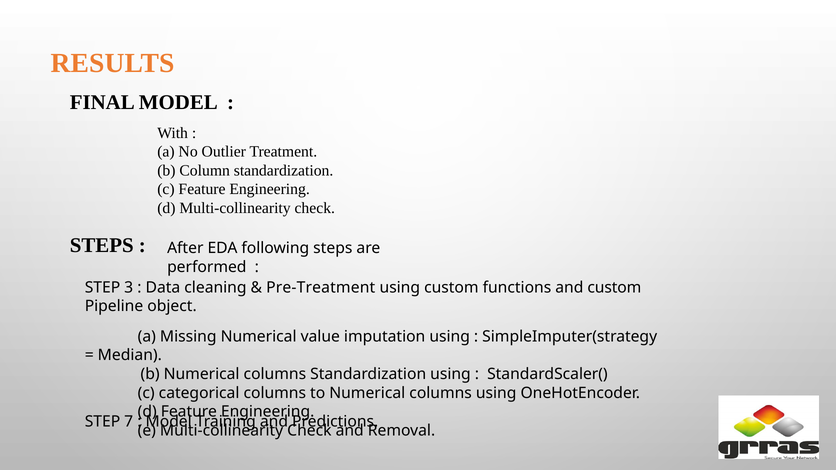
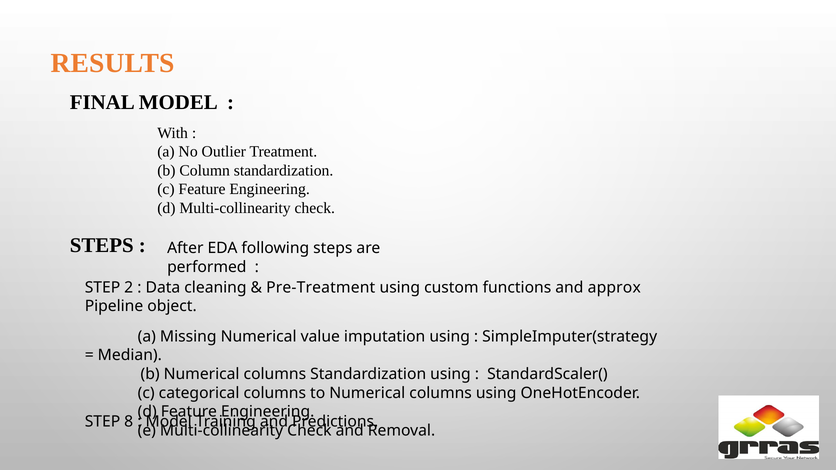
3: 3 -> 2
and custom: custom -> approx
7: 7 -> 8
